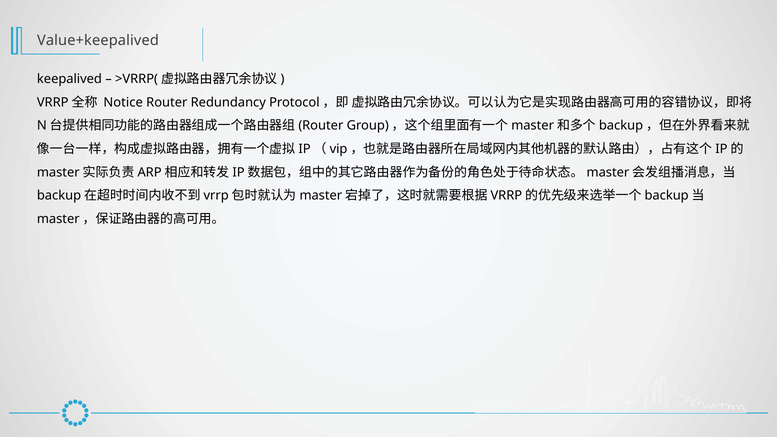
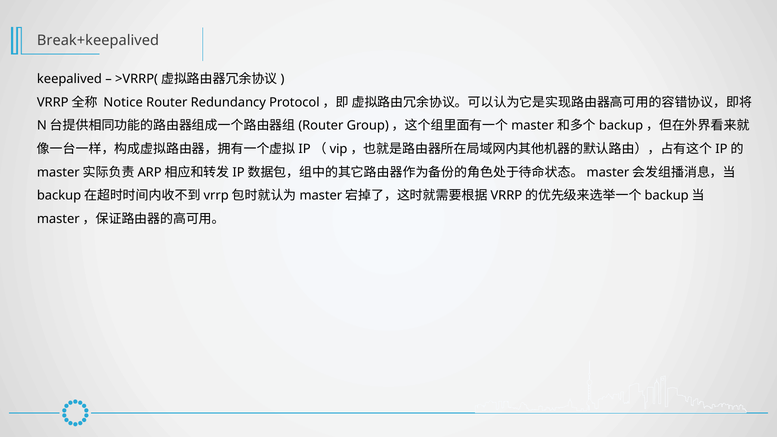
Value+keepalived: Value+keepalived -> Break+keepalived
